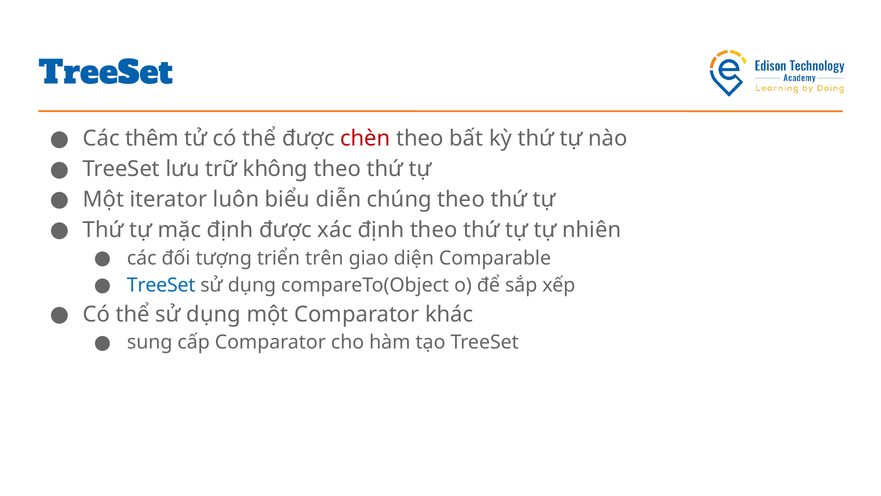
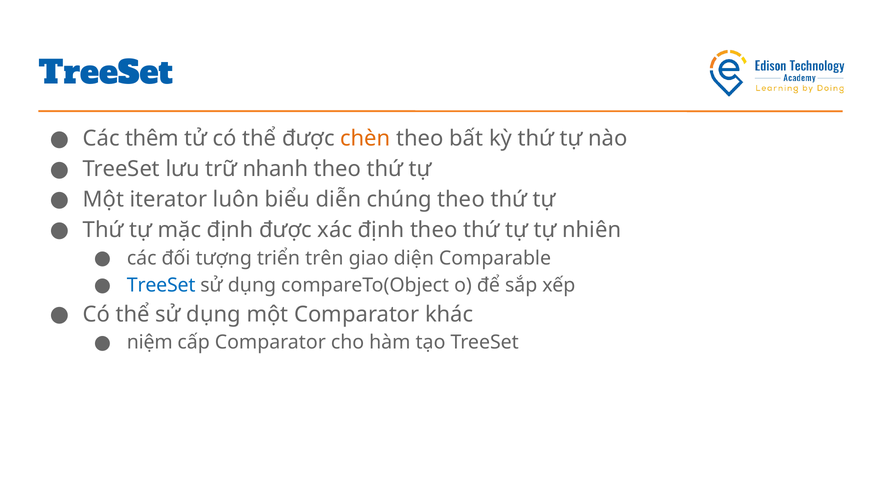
chèn colour: red -> orange
không: không -> nhanh
sung: sung -> niệm
